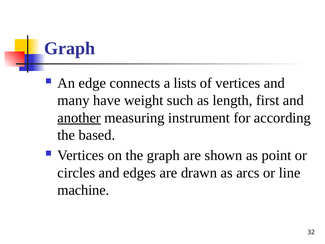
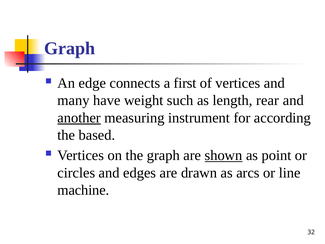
lists: lists -> first
first: first -> rear
shown underline: none -> present
